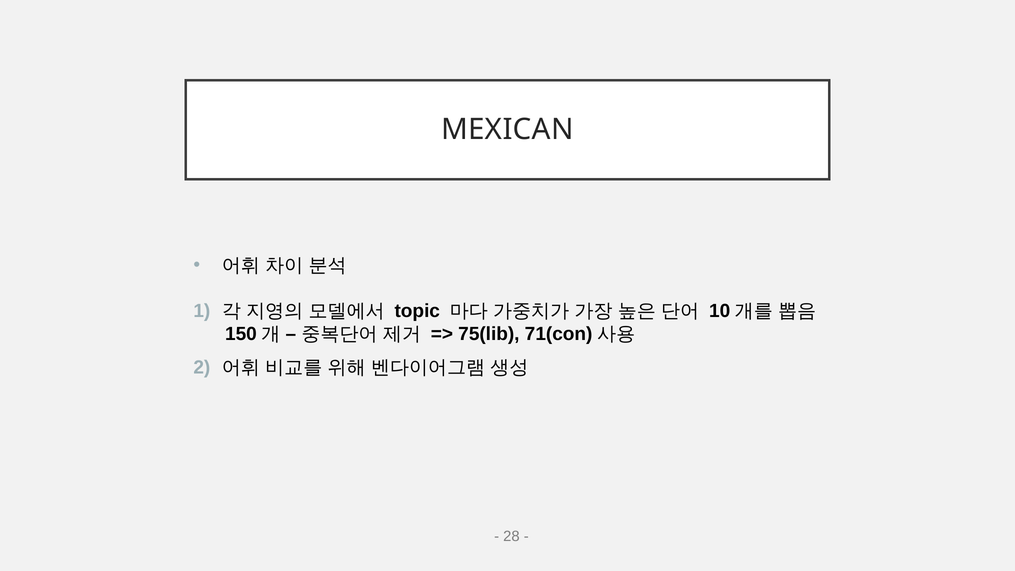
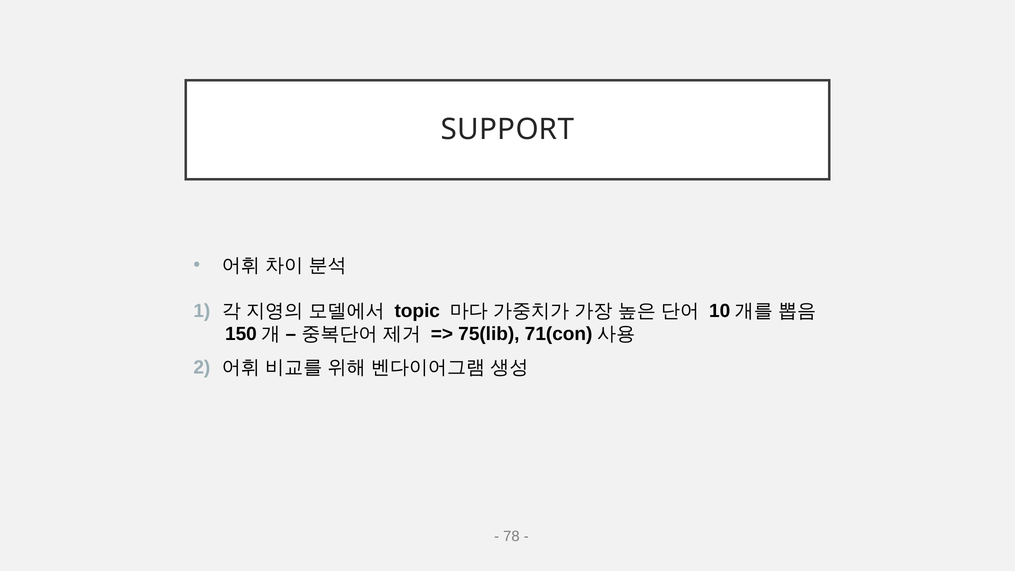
MEXICAN: MEXICAN -> SUPPORT
28: 28 -> 78
